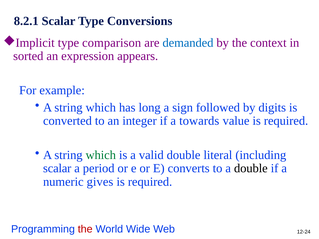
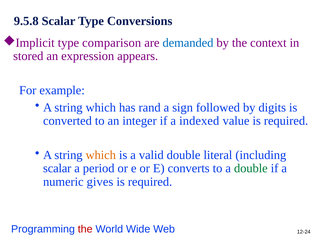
8.2.1: 8.2.1 -> 9.5.8
sorted: sorted -> stored
long: long -> rand
towards: towards -> indexed
which at (101, 155) colour: green -> orange
double at (251, 169) colour: black -> green
